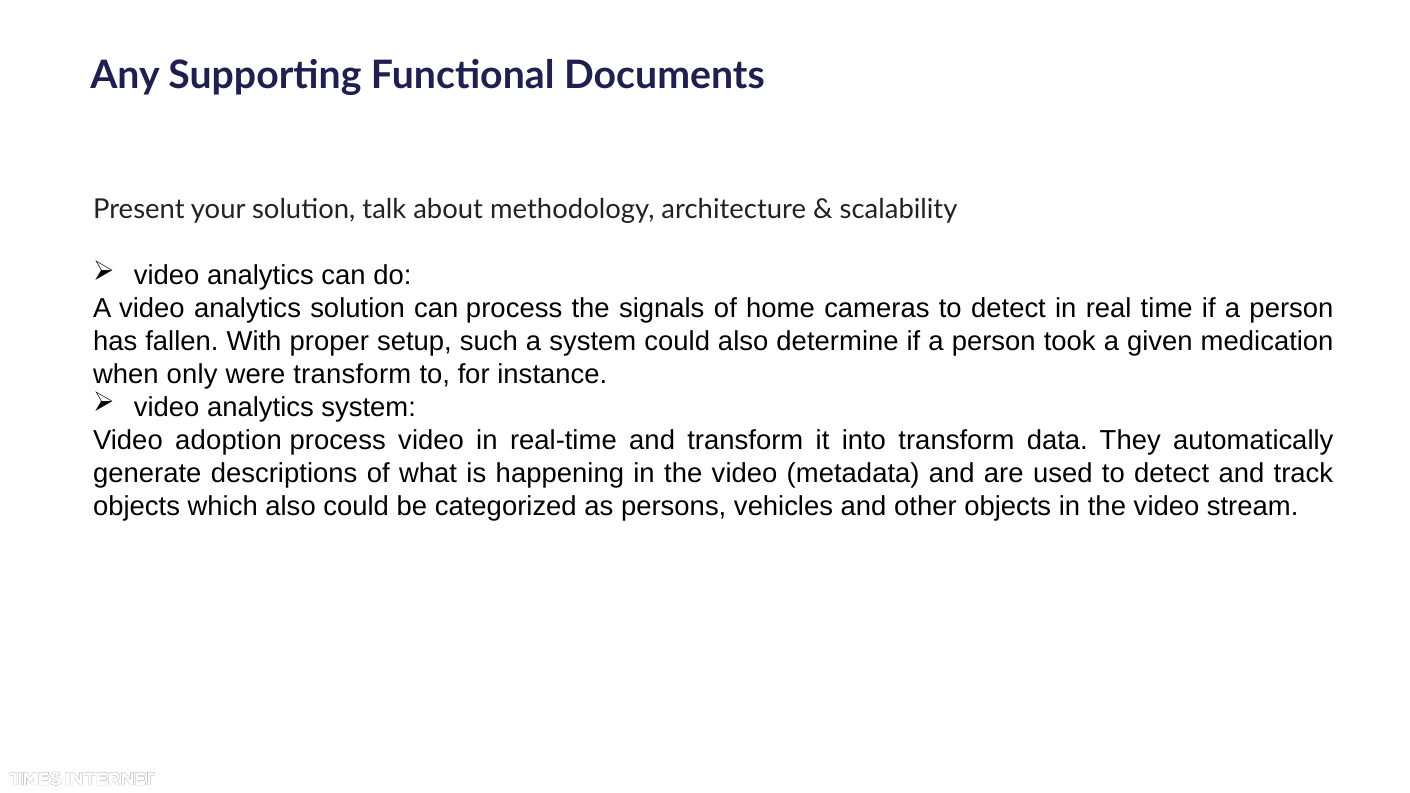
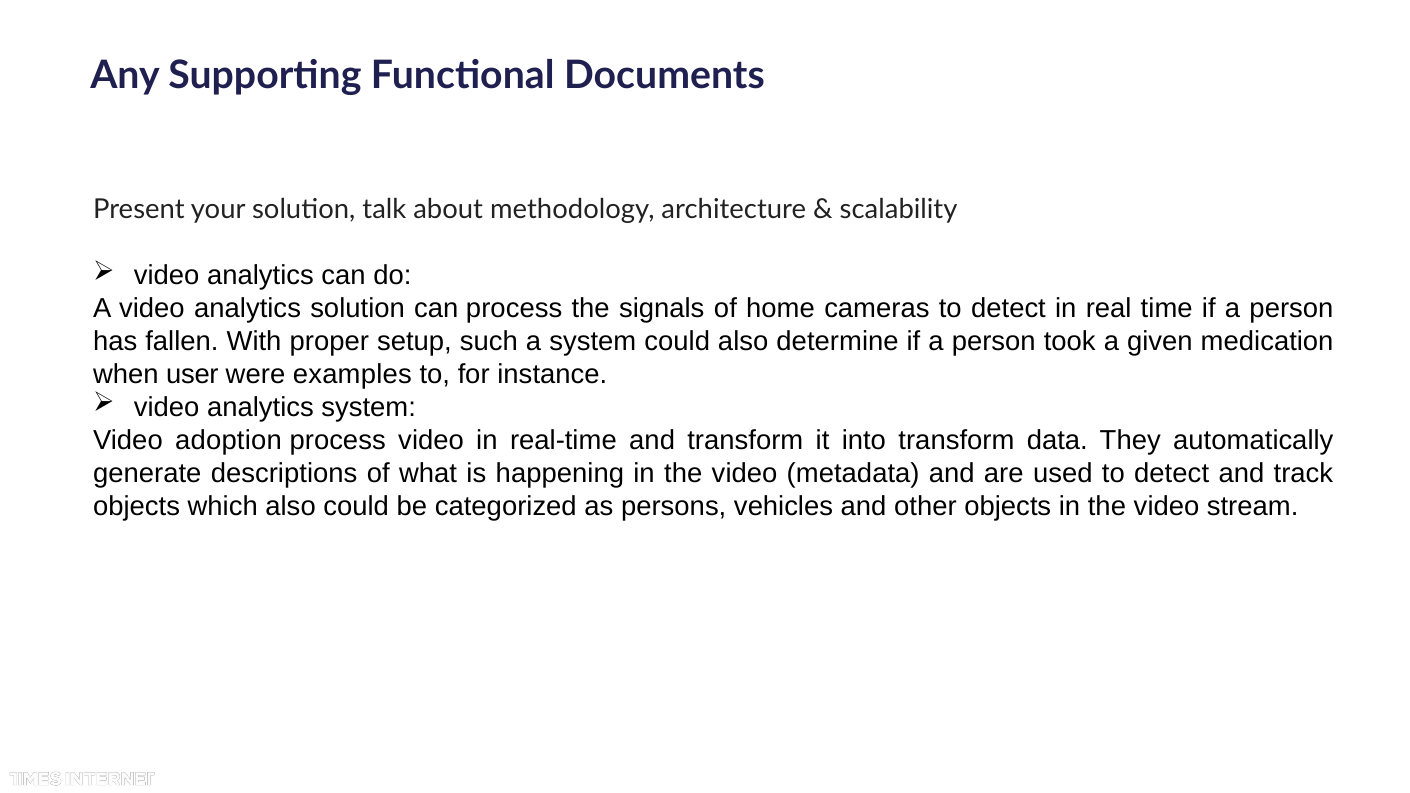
only: only -> user
were transform: transform -> examples
